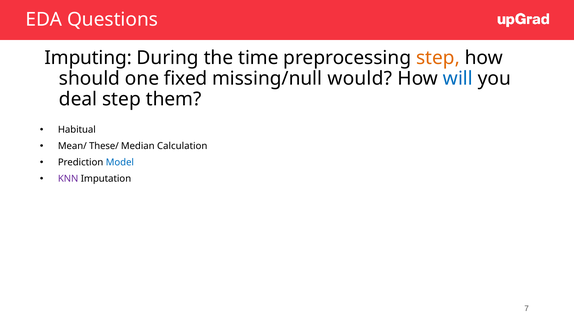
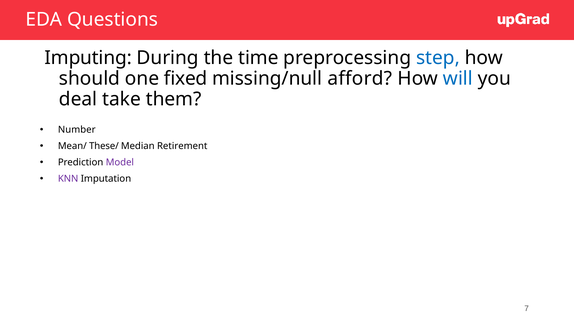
step at (438, 58) colour: orange -> blue
would: would -> afford
deal step: step -> take
Habitual: Habitual -> Number
Calculation: Calculation -> Retirement
Model colour: blue -> purple
